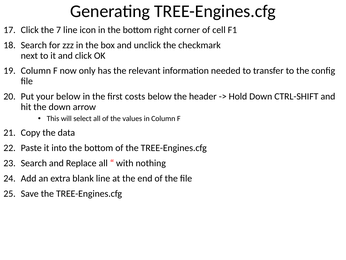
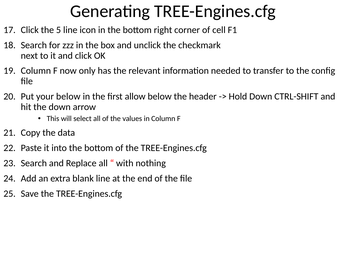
7: 7 -> 5
costs: costs -> allow
